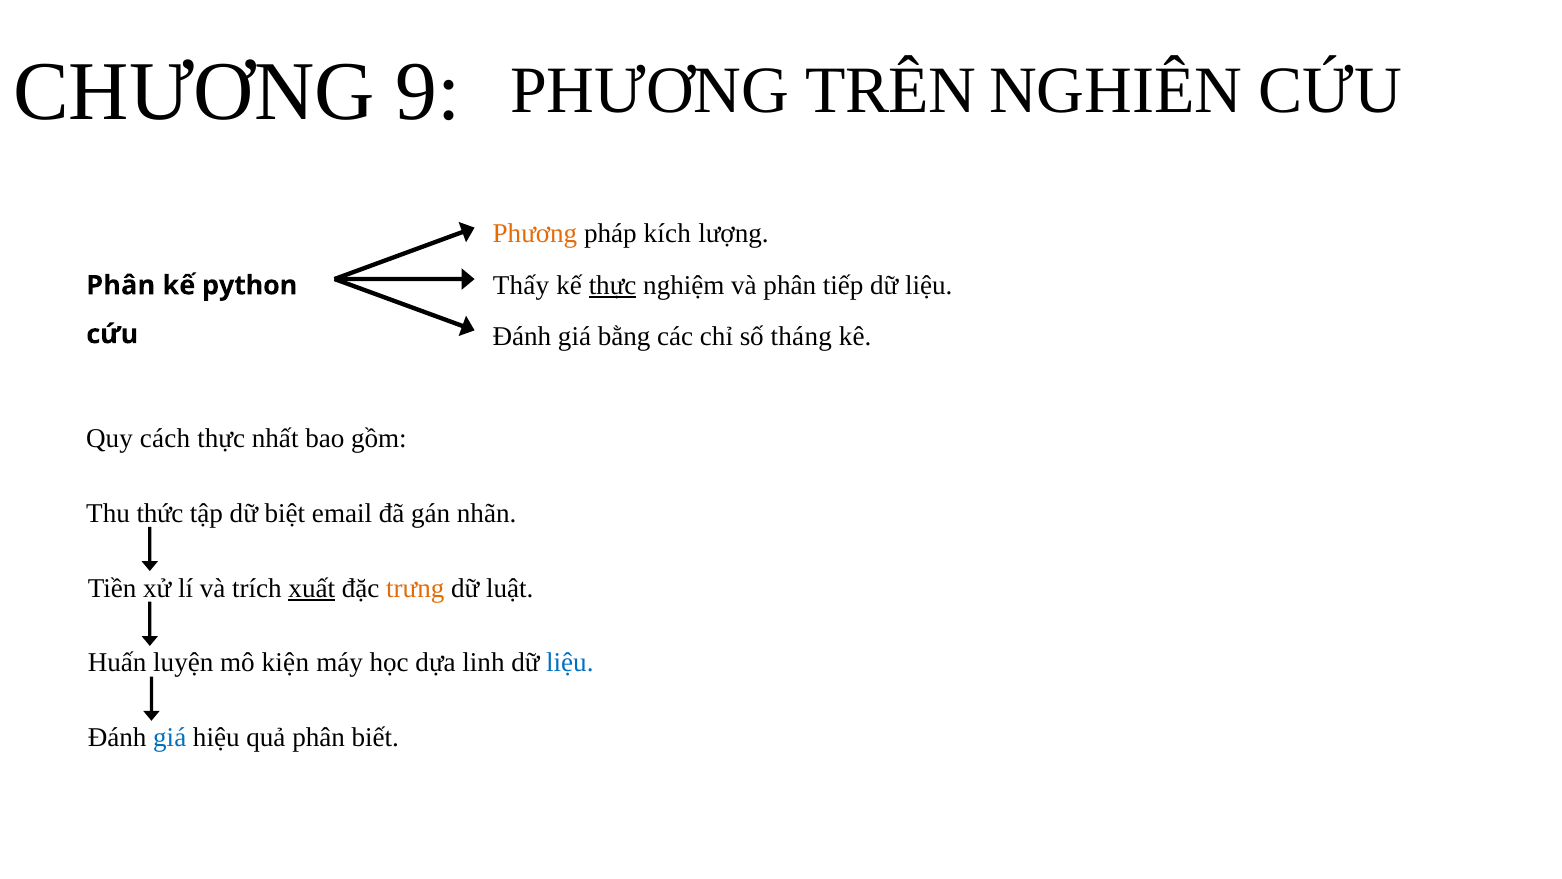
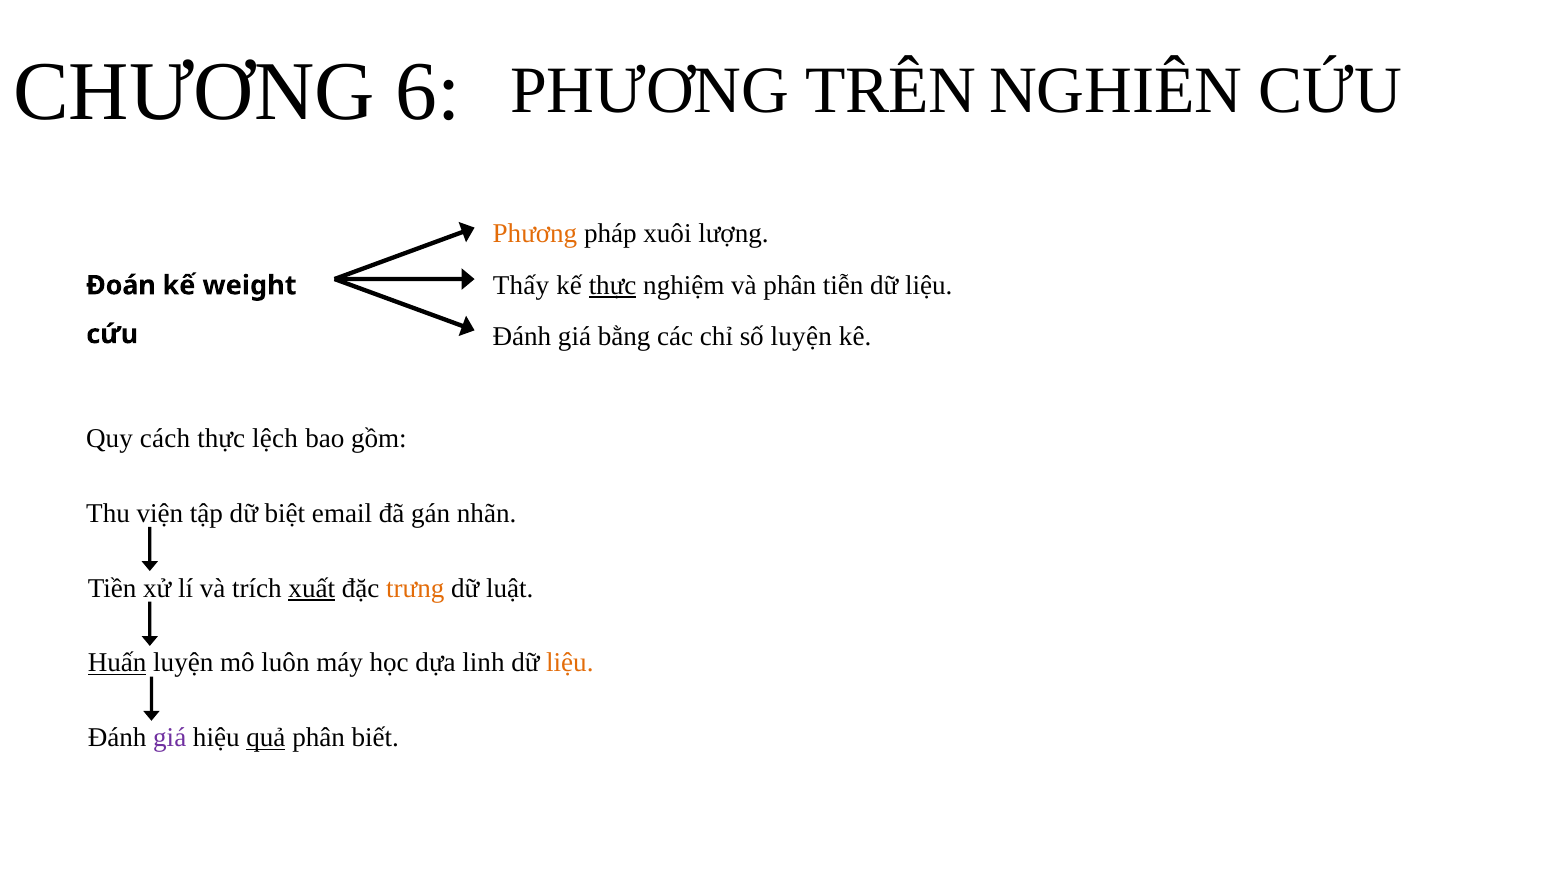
9: 9 -> 6
kích: kích -> xuôi
tiếp: tiếp -> tiễn
Phân at (121, 285): Phân -> Đoán
python: python -> weight
số tháng: tháng -> luyện
nhất: nhất -> lệch
thức: thức -> viện
Huấn underline: none -> present
kiện: kiện -> luôn
liệu at (570, 663) colour: blue -> orange
giá at (170, 738) colour: blue -> purple
quả underline: none -> present
